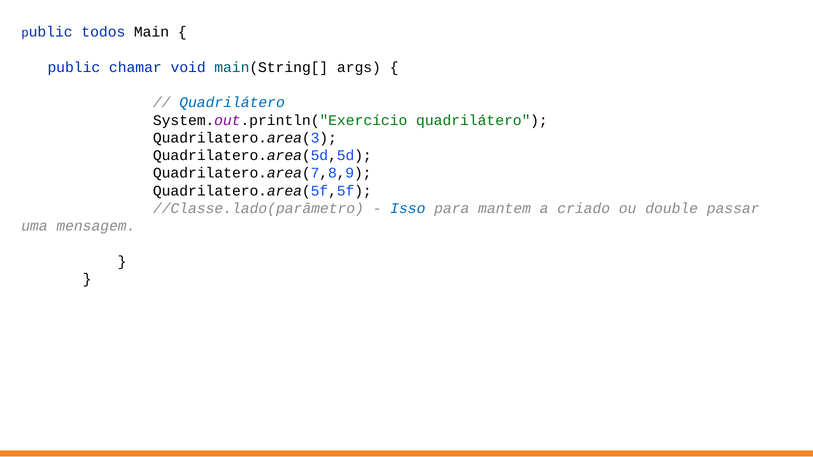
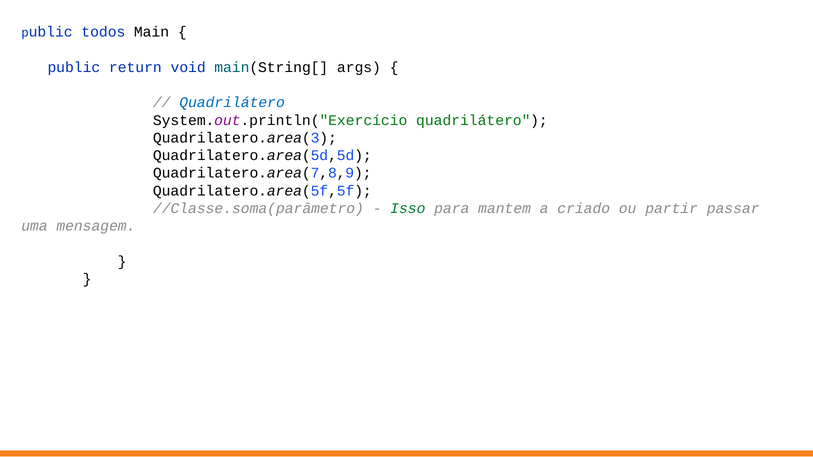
chamar: chamar -> return
//Classe.lado(parâmetro: //Classe.lado(parâmetro -> //Classe.soma(parâmetro
Isso colour: blue -> green
double: double -> partir
